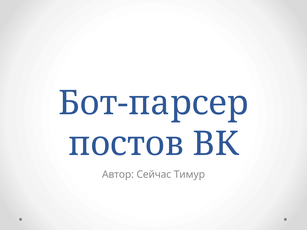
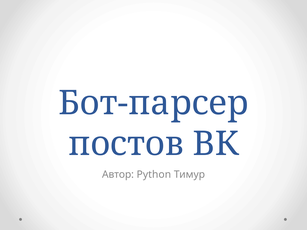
Сейчас: Сейчас -> Python
